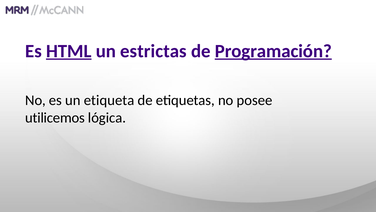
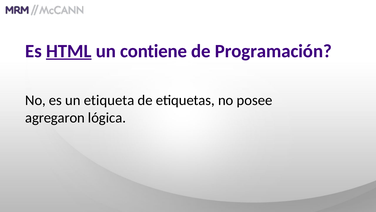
estrictas: estrictas -> contiene
Programación underline: present -> none
utilicemos: utilicemos -> agregaron
